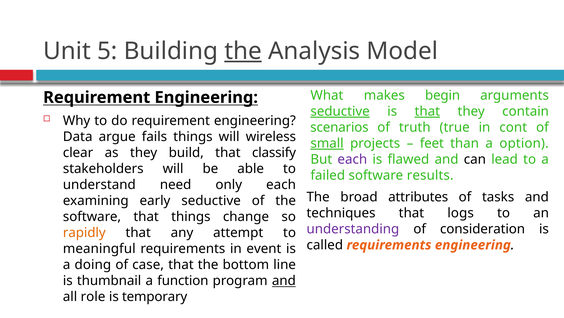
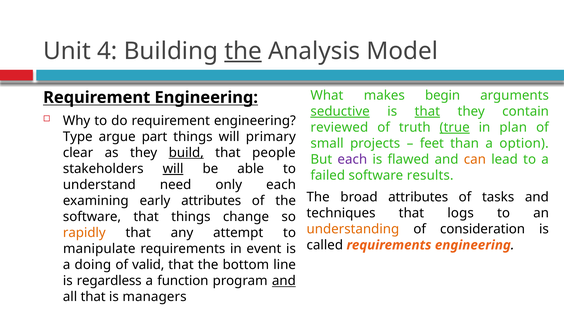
5: 5 -> 4
scenarios: scenarios -> reviewed
true underline: none -> present
cont: cont -> plan
Data: Data -> Type
fails: fails -> part
wireless: wireless -> primary
small underline: present -> none
build underline: none -> present
classify: classify -> people
can colour: black -> orange
will at (173, 168) underline: none -> present
early seductive: seductive -> attributes
understanding colour: purple -> orange
meaningful: meaningful -> manipulate
case: case -> valid
thumbnail: thumbnail -> regardless
all role: role -> that
temporary: temporary -> managers
